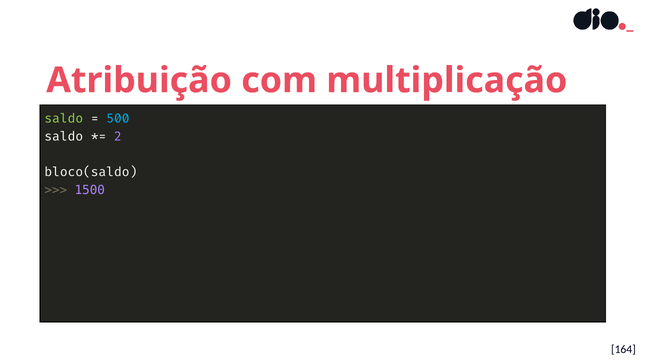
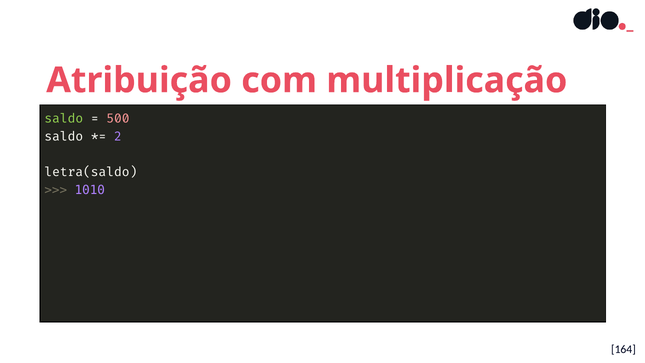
500 colour: light blue -> pink
bloco(saldo: bloco(saldo -> letra(saldo
1500: 1500 -> 1010
